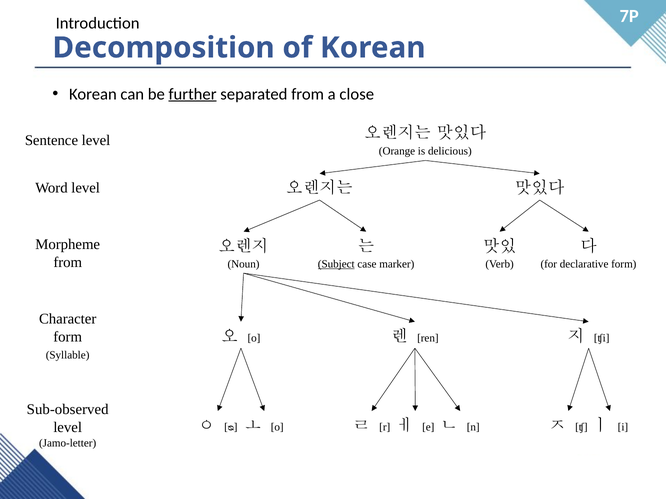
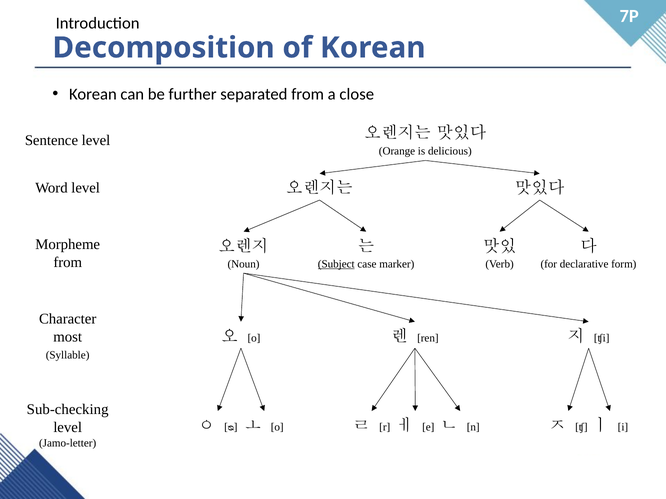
further underline: present -> none
form at (68, 337): form -> most
Sub-observed: Sub-observed -> Sub-checking
